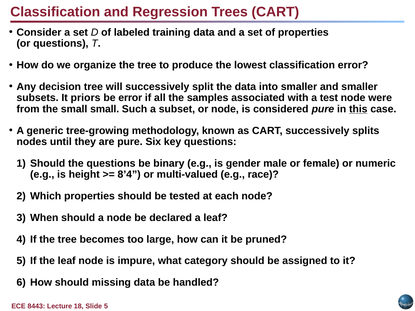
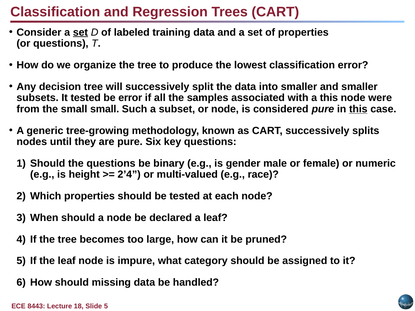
set at (80, 32) underline: none -> present
It priors: priors -> tested
a test: test -> this
8’4: 8’4 -> 2’4
